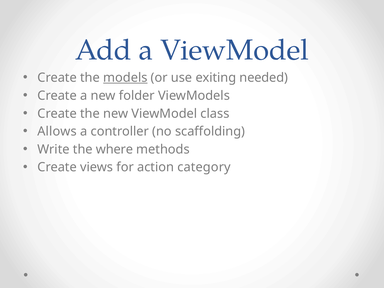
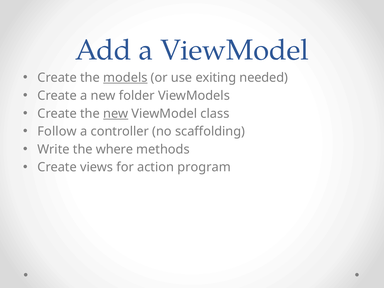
new at (116, 114) underline: none -> present
Allows: Allows -> Follow
category: category -> program
